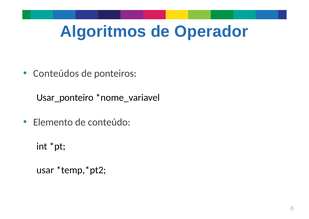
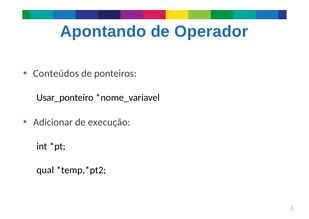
Algoritmos: Algoritmos -> Apontando
Elemento: Elemento -> Adicionar
conteúdo: conteúdo -> execução
usar: usar -> qual
